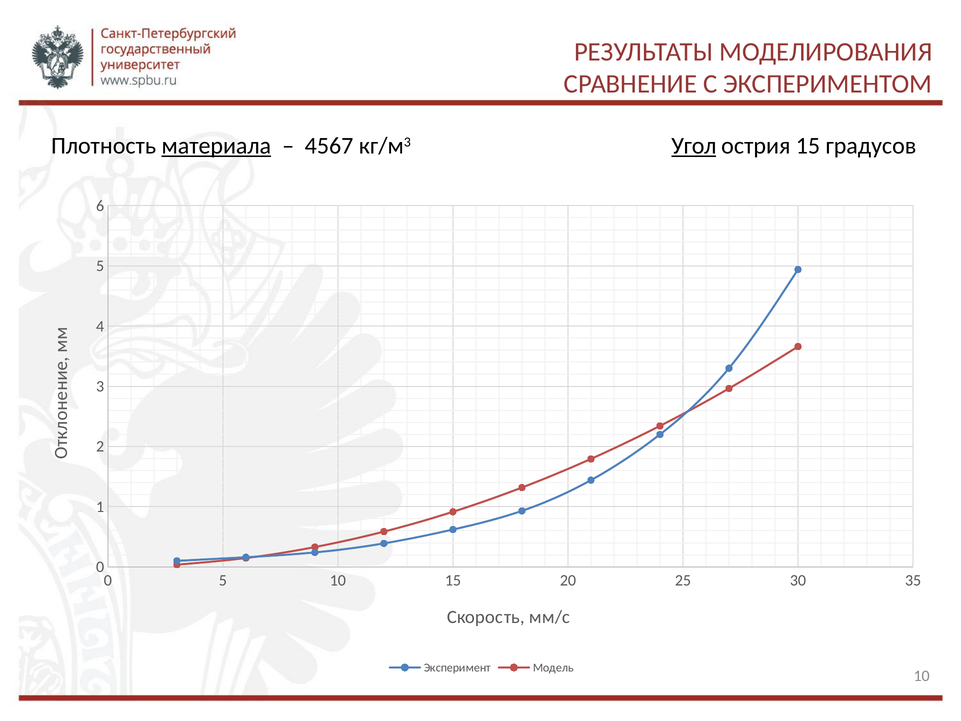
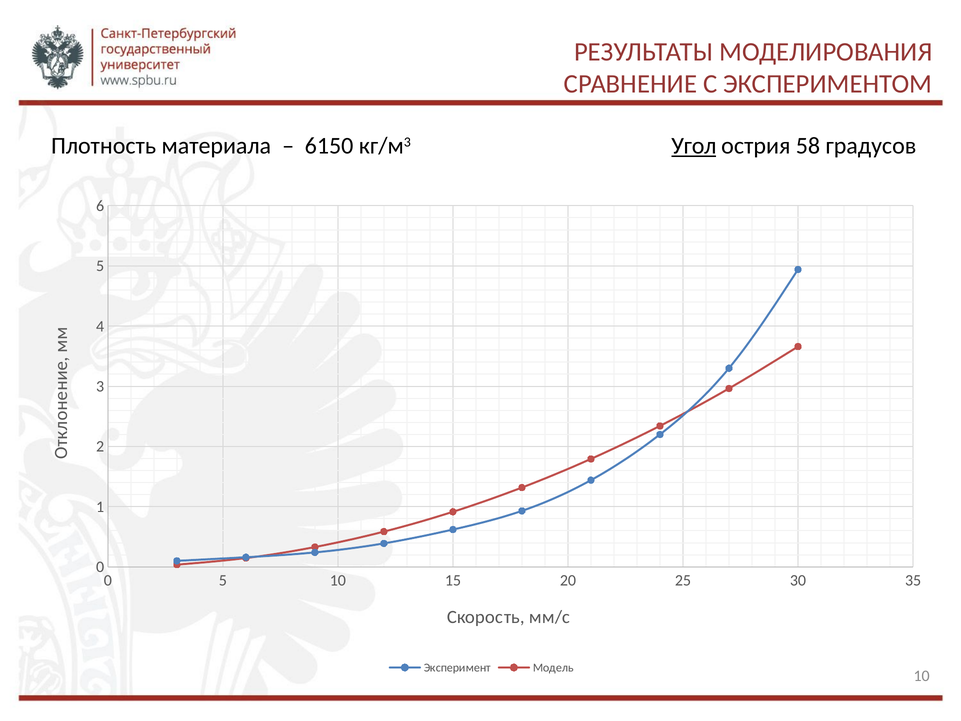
материала underline: present -> none
4567: 4567 -> 6150
острия 15: 15 -> 58
